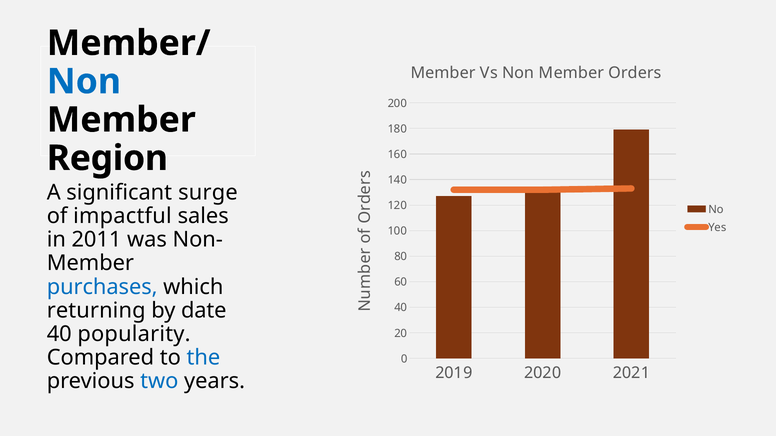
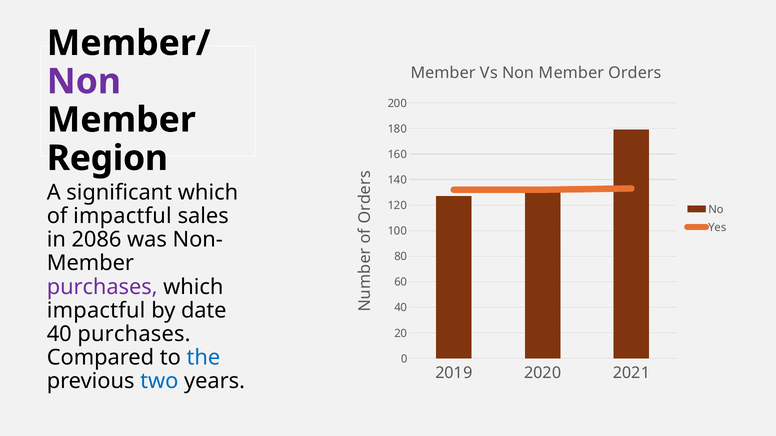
Non at (84, 82) colour: blue -> purple
significant surge: surge -> which
2011: 2011 -> 2086
purchases at (102, 287) colour: blue -> purple
returning at (96, 311): returning -> impactful
40 popularity: popularity -> purchases
